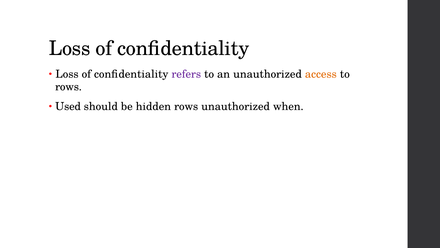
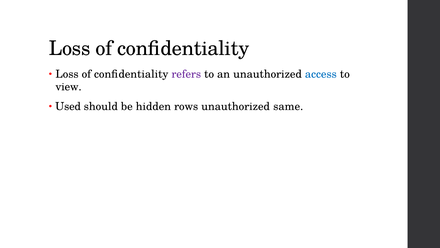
access colour: orange -> blue
rows at (69, 87): rows -> view
when: when -> same
